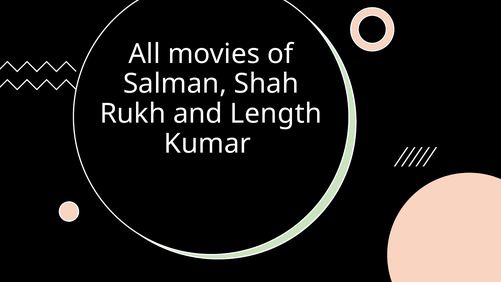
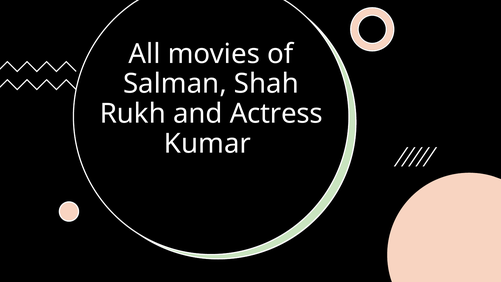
Length: Length -> Actress
